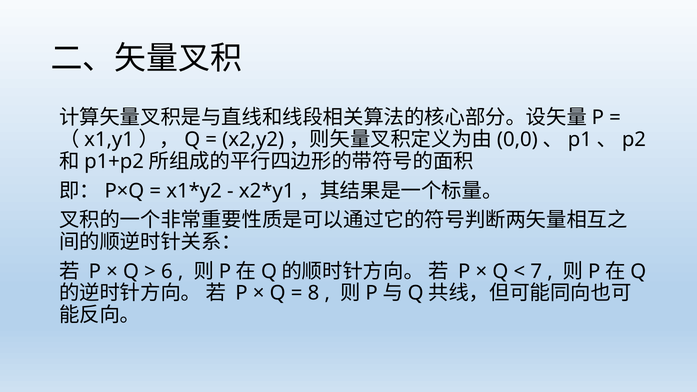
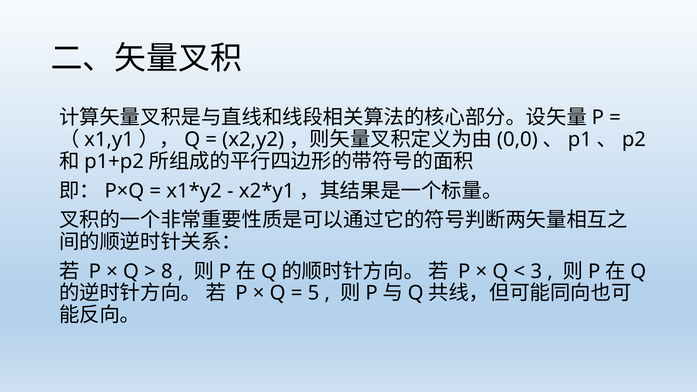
6: 6 -> 8
7: 7 -> 3
8: 8 -> 5
